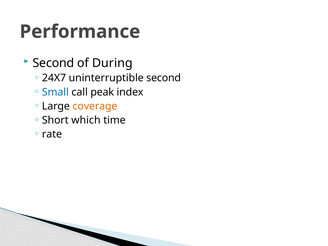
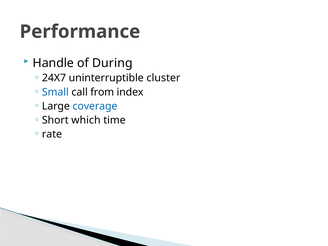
Second at (53, 63): Second -> Handle
uninterruptible second: second -> cluster
peak: peak -> from
coverage colour: orange -> blue
